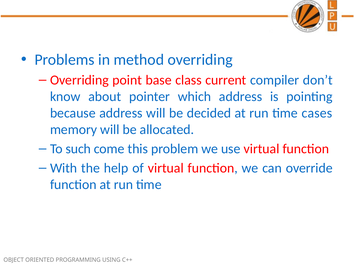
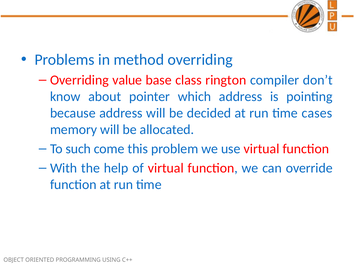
point: point -> value
current: current -> rington
